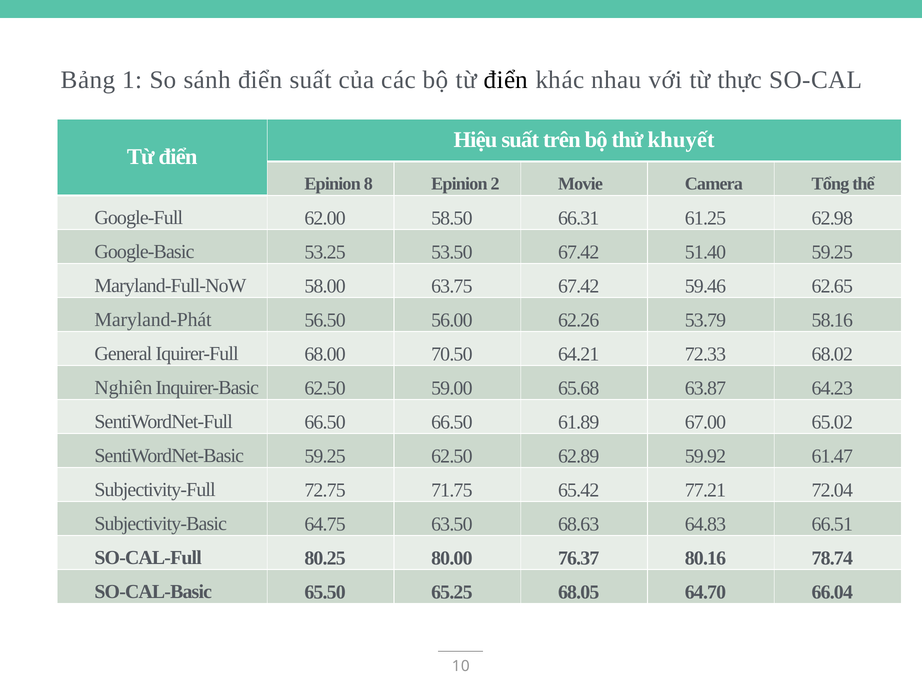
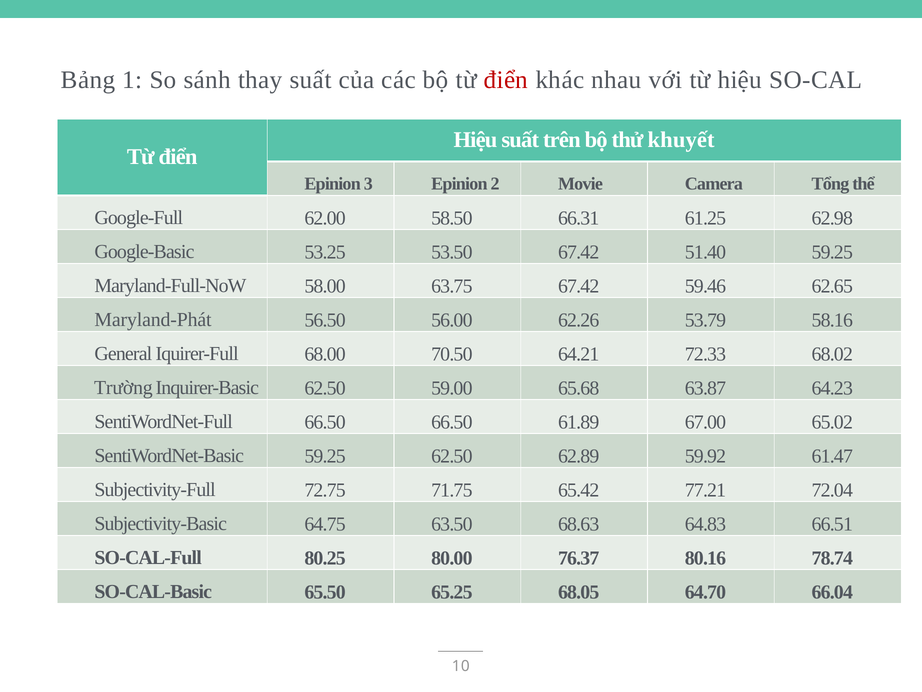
sánh điển: điển -> thay
điển at (506, 80) colour: black -> red
từ thực: thực -> hiệu
8: 8 -> 3
Nghiên: Nghiên -> Trường
